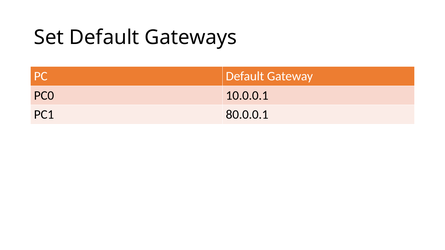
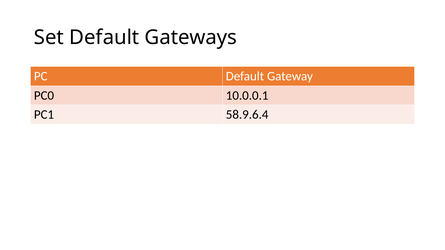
80.0.0.1: 80.0.0.1 -> 58.9.6.4
